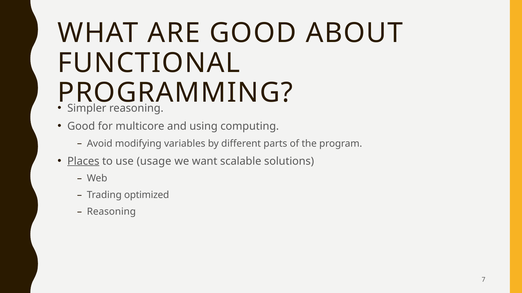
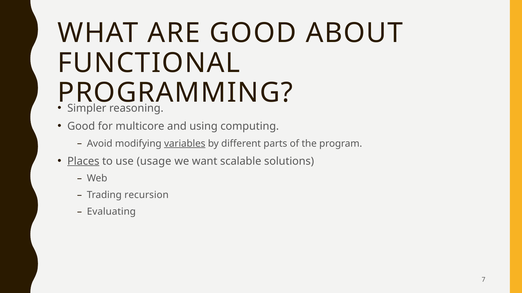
variables underline: none -> present
optimized: optimized -> recursion
Reasoning at (111, 212): Reasoning -> Evaluating
